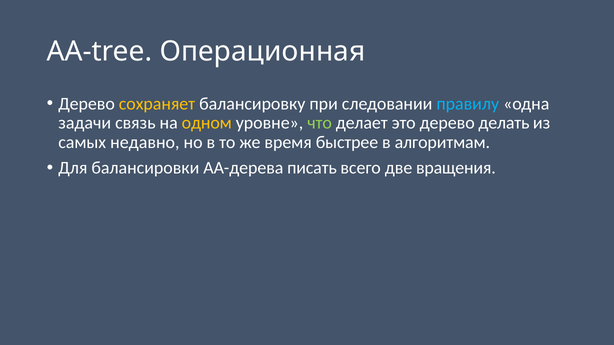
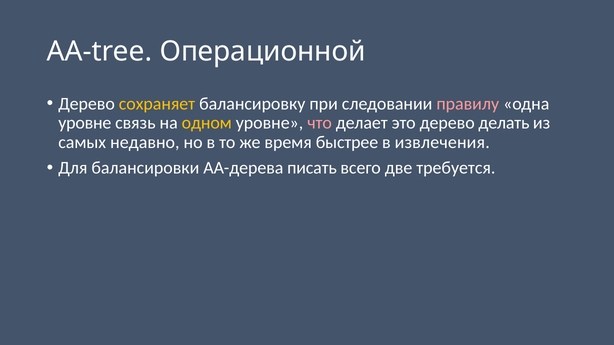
Операционная: Операционная -> Операционной
правилу colour: light blue -> pink
задачи at (85, 123): задачи -> уровне
что colour: light green -> pink
алгоритмам: алгоритмам -> извлечения
вращения: вращения -> требуется
